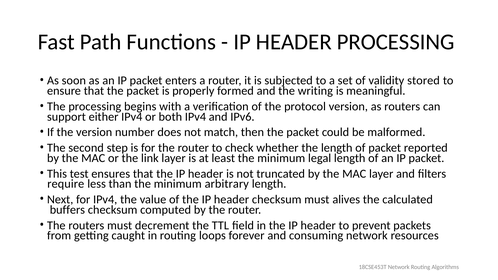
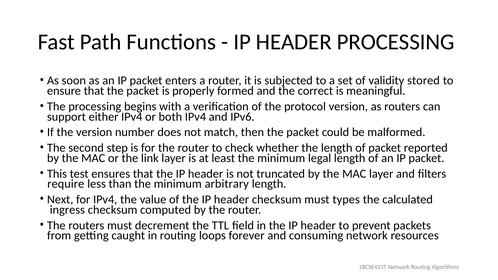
writing: writing -> correct
alives: alives -> types
buffers: buffers -> ingress
